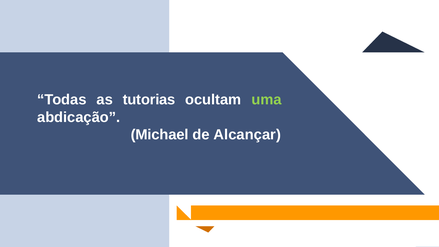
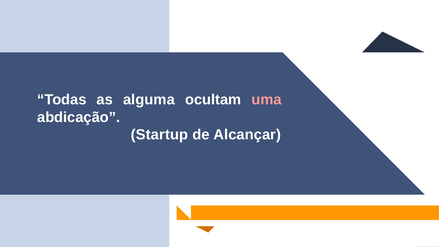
tutorias: tutorias -> alguma
uma colour: light green -> pink
Michael: Michael -> Startup
